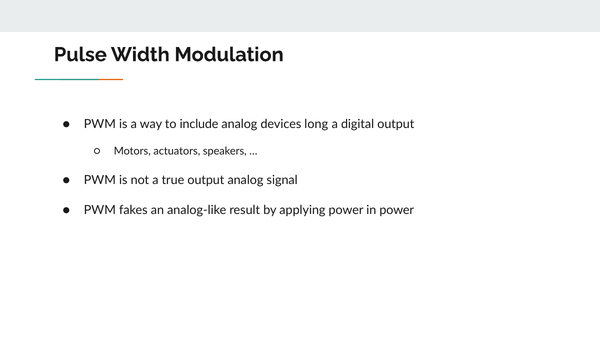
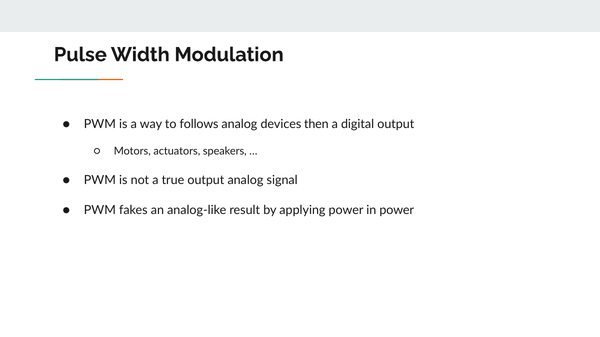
include: include -> follows
long: long -> then
